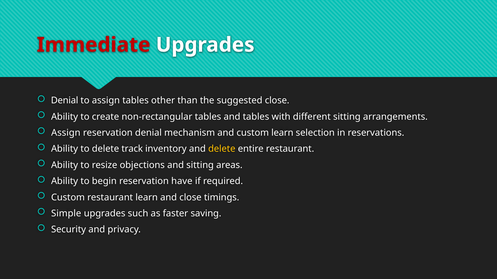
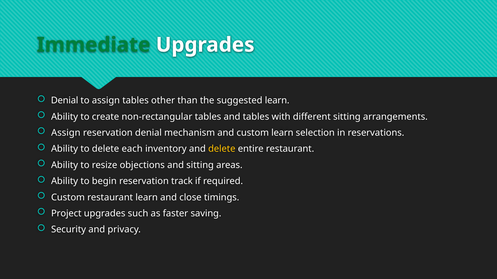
Immediate colour: red -> green
suggested close: close -> learn
track: track -> each
have: have -> track
Simple: Simple -> Project
